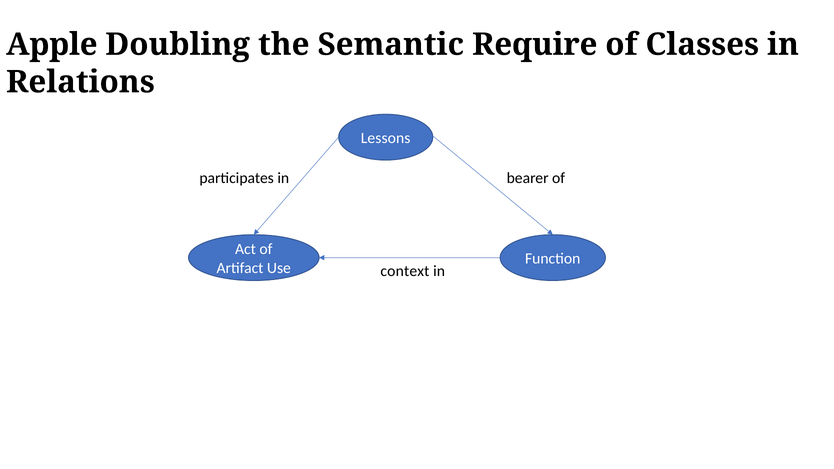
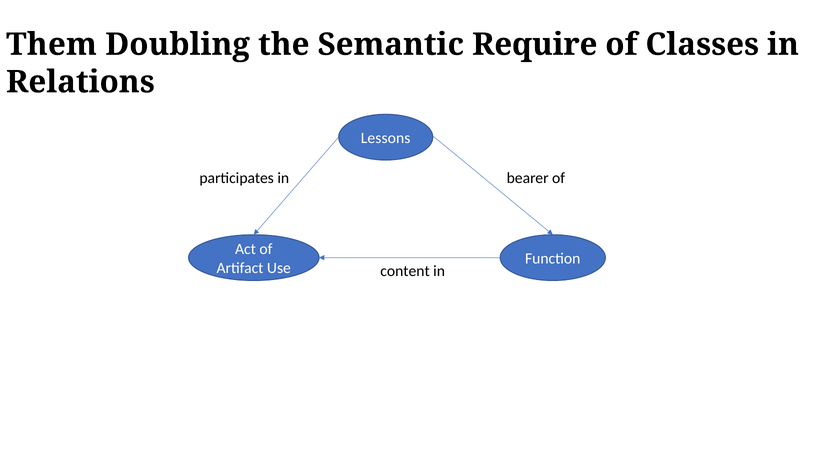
Apple: Apple -> Them
context: context -> content
